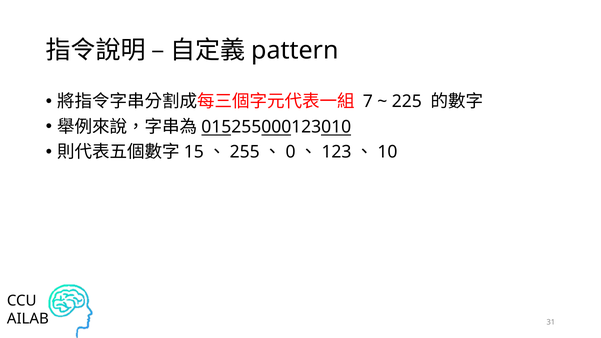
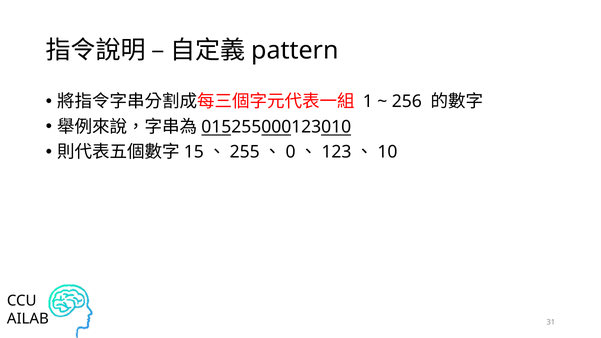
7: 7 -> 1
225: 225 -> 256
